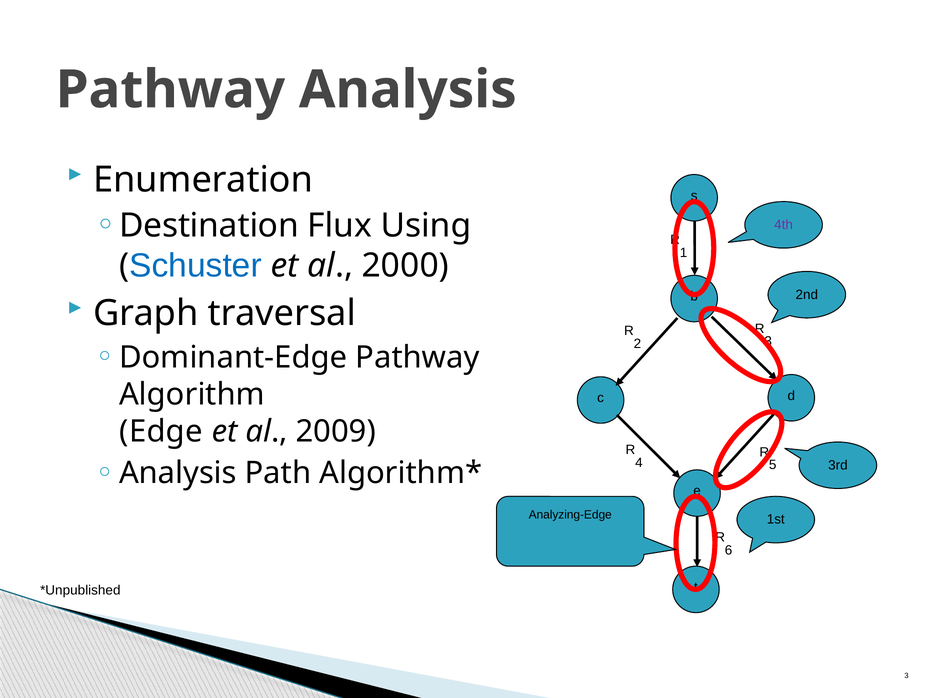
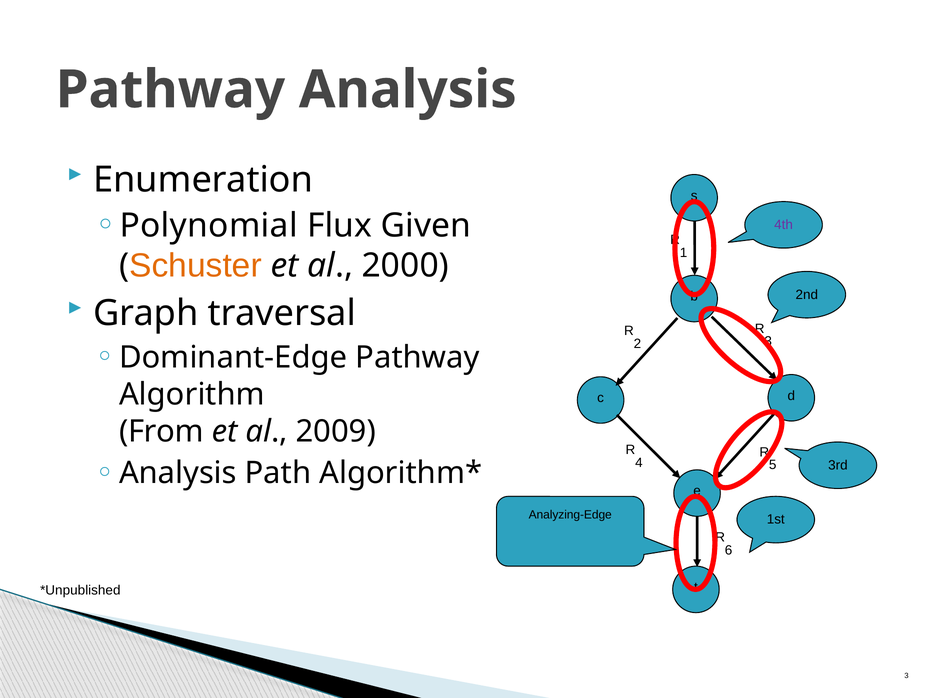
Destination: Destination -> Polynomial
Using: Using -> Given
Schuster colour: blue -> orange
Edge: Edge -> From
